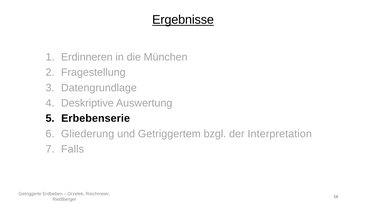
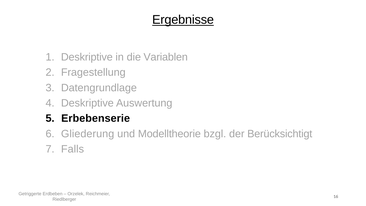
Erdinneren at (87, 57): Erdinneren -> Deskriptive
München: München -> Variablen
Getriggertem: Getriggertem -> Modelltheorie
Interpretation: Interpretation -> Berücksichtigt
